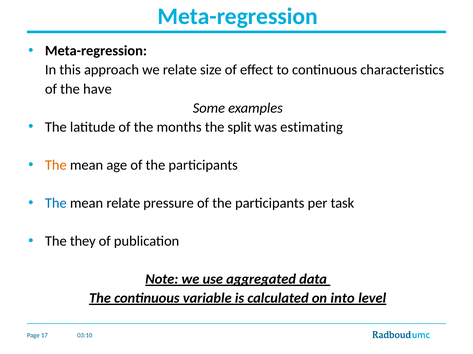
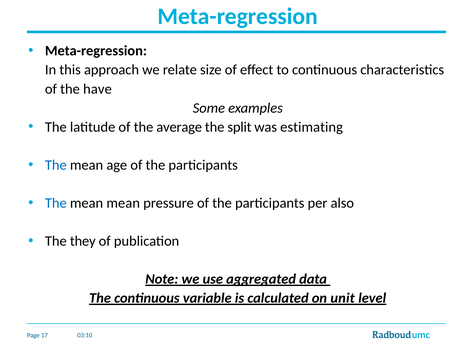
months: months -> average
The at (56, 165) colour: orange -> blue
mean relate: relate -> mean
task: task -> also
into: into -> unit
